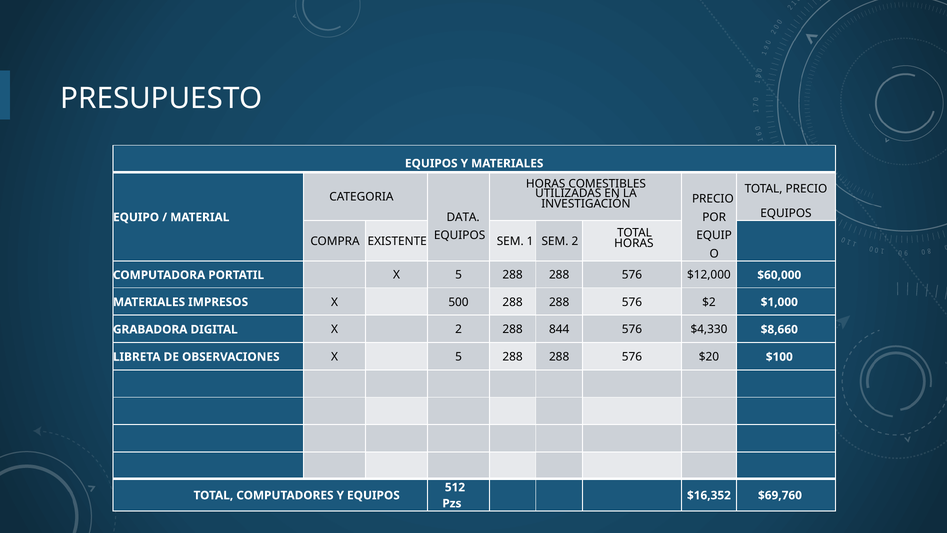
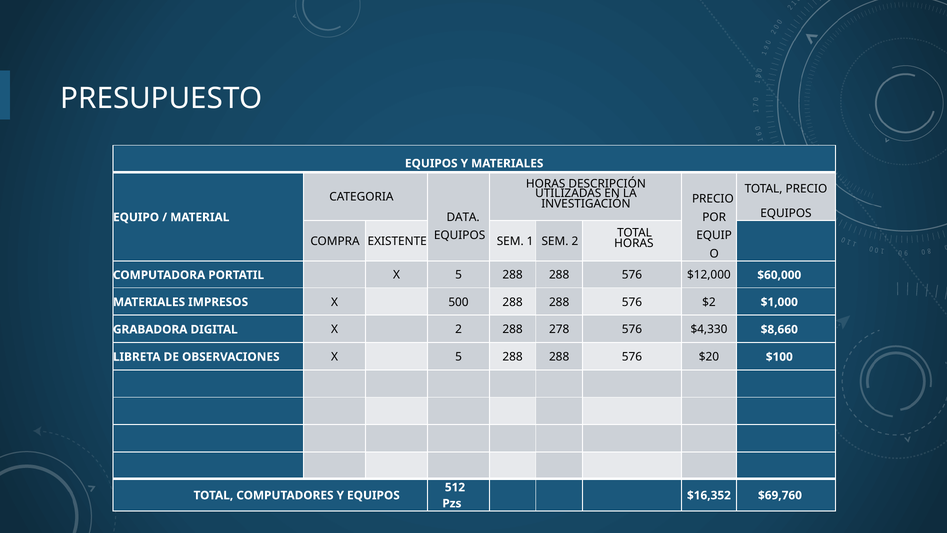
COMESTIBLES: COMESTIBLES -> DESCRIPCIÓN
844: 844 -> 278
